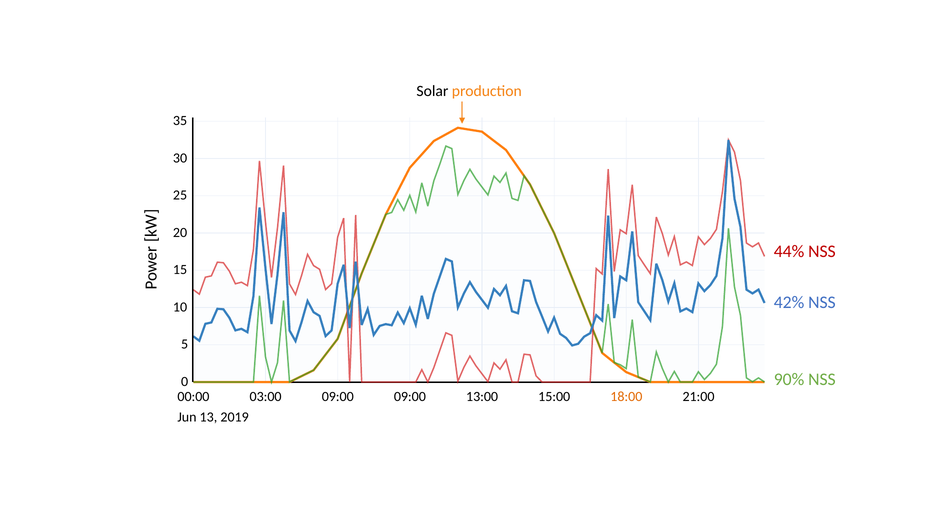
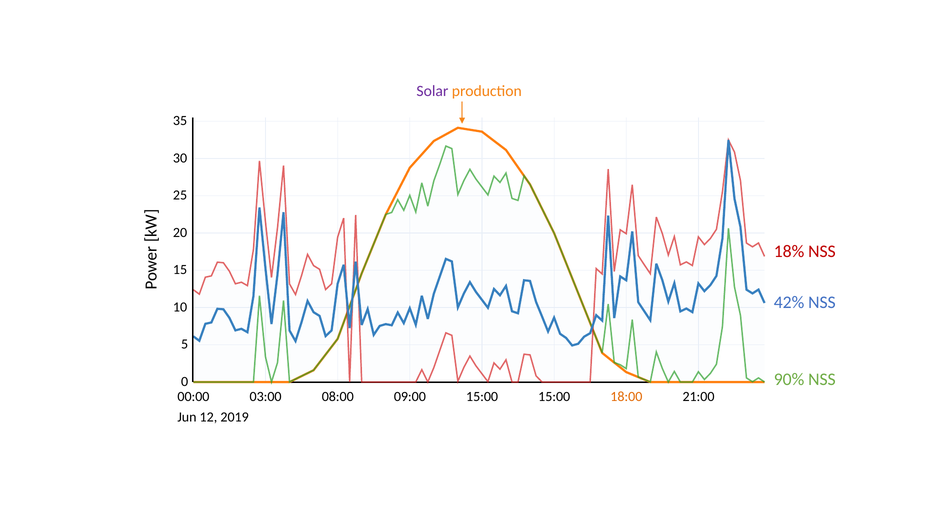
Solar colour: black -> purple
44%: 44% -> 18%
03:00 09:00: 09:00 -> 08:00
09:00 13:00: 13:00 -> 15:00
13: 13 -> 12
